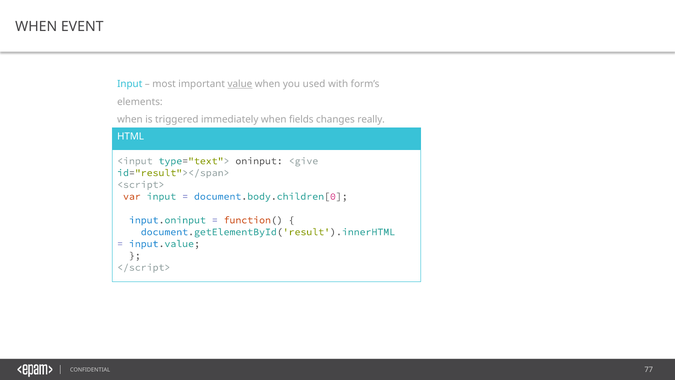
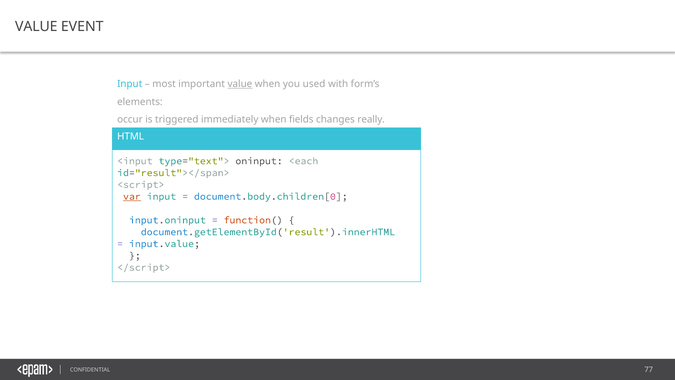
WHEN at (36, 27): WHEN -> VALUE
when at (130, 120): when -> occur
<give: <give -> <each
var underline: none -> present
